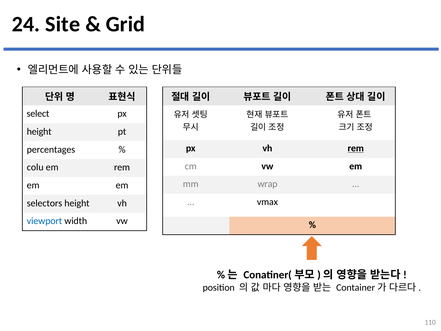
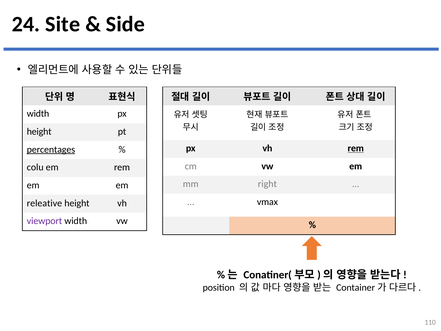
Grid: Grid -> Side
select at (38, 114): select -> width
percentages underline: none -> present
wrap: wrap -> right
selectors: selectors -> releative
viewport colour: blue -> purple
